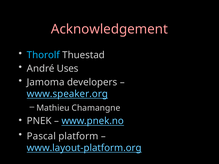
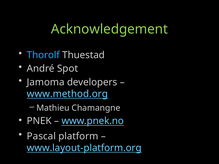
Acknowledgement colour: pink -> light green
Uses: Uses -> Spot
www.speaker.org: www.speaker.org -> www.method.org
